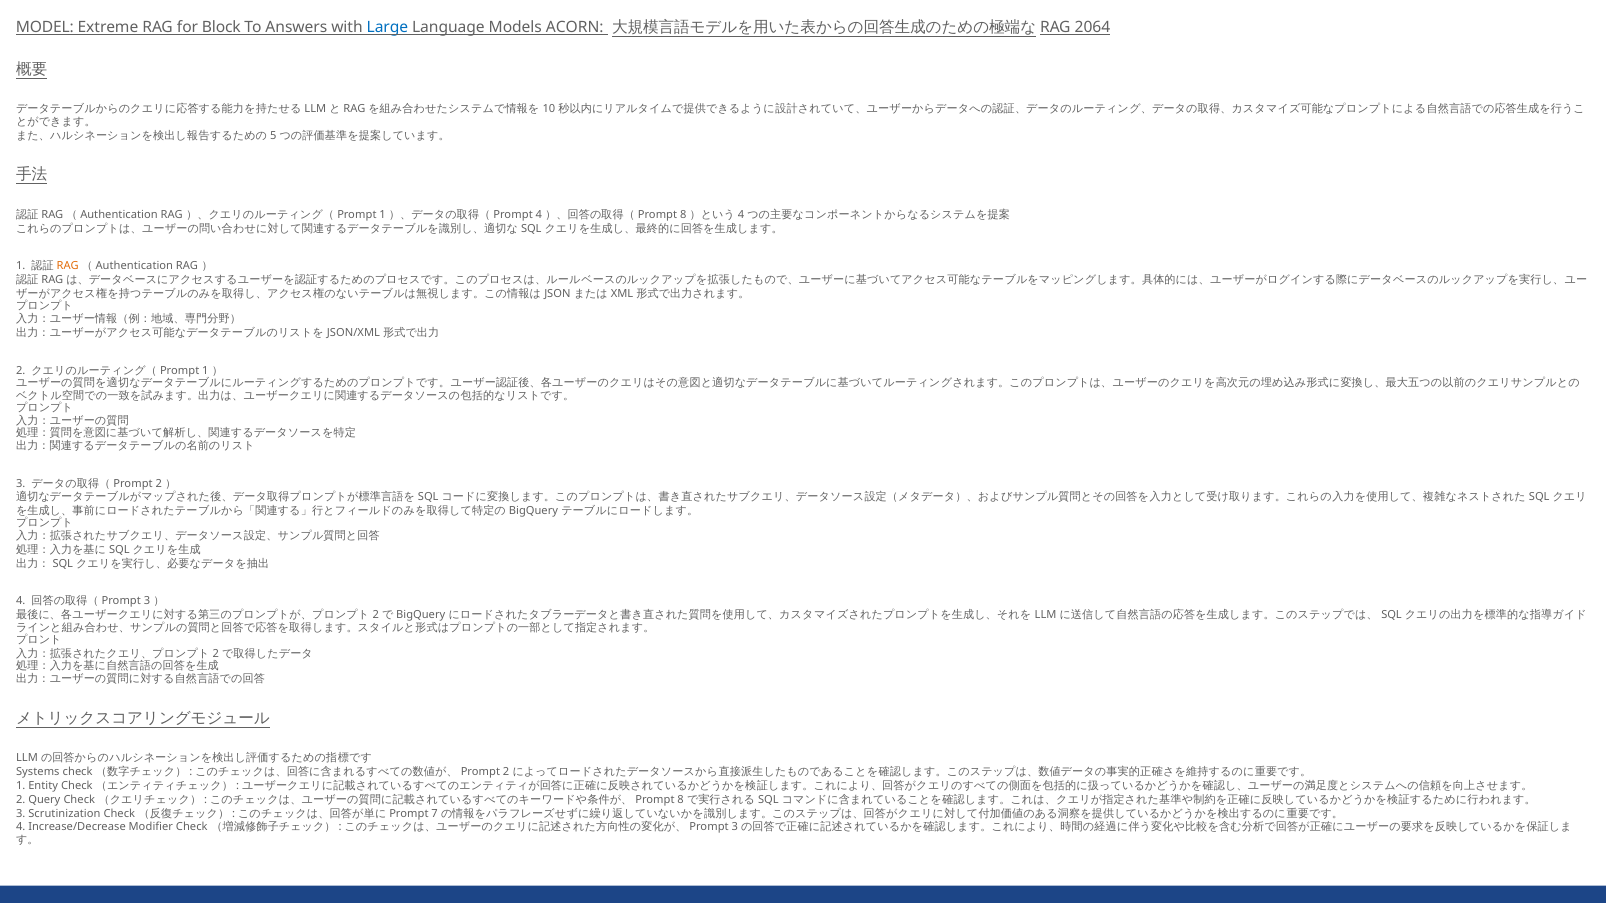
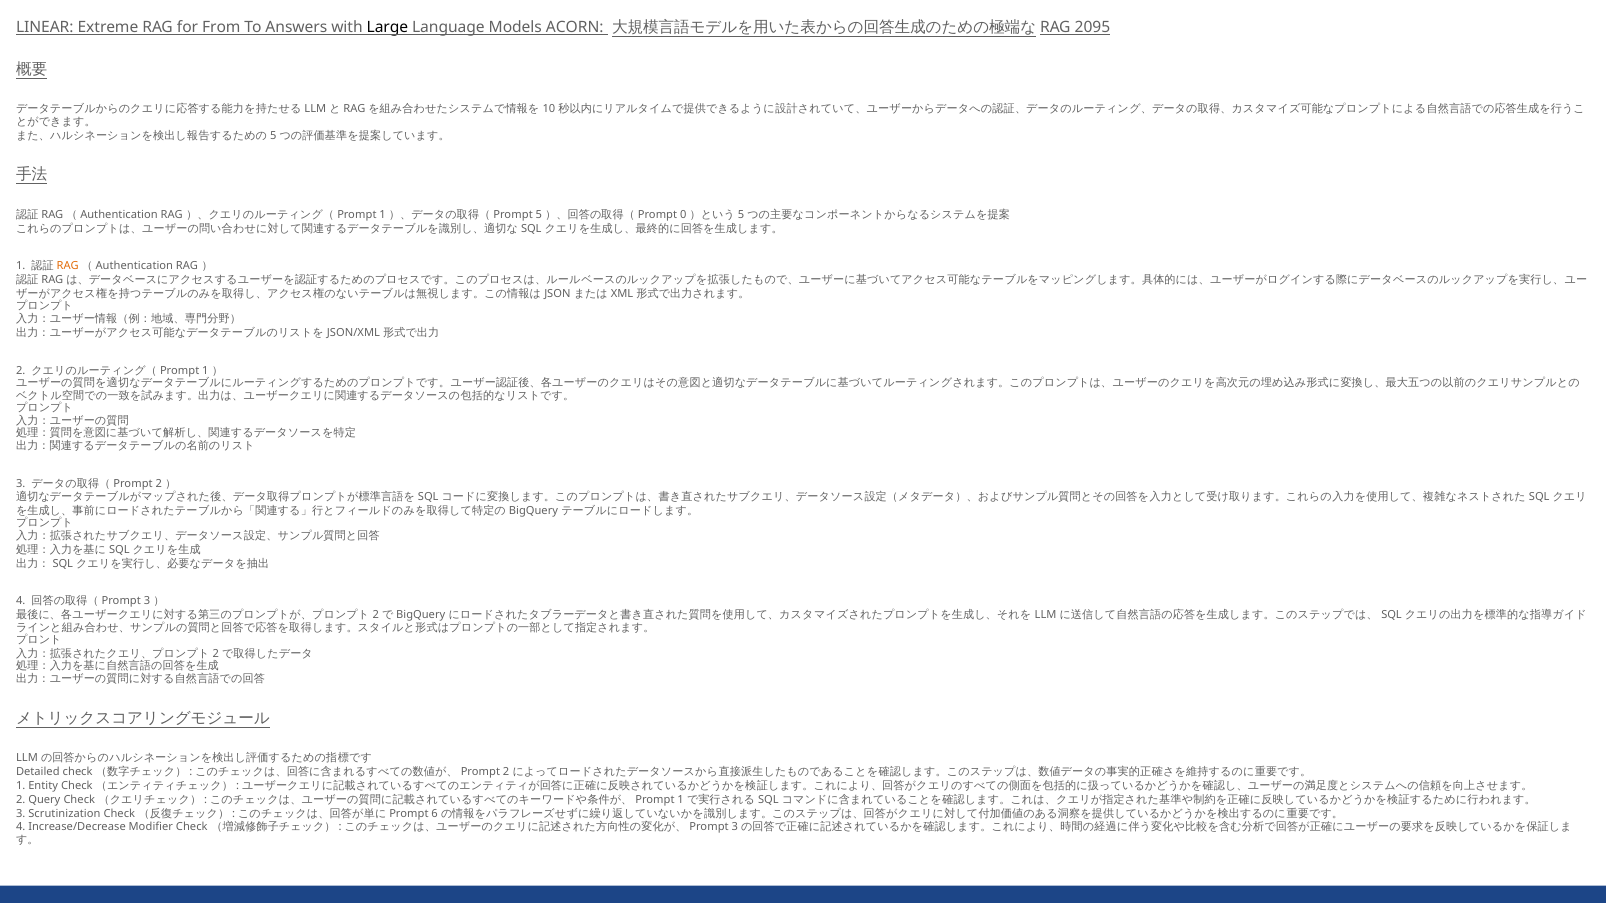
MODEL: MODEL -> LINEAR
Block: Block -> From
Large colour: blue -> black
2064: 2064 -> 2095
4 at (539, 215): 4 -> 5
8 at (683, 215): 8 -> 0
4 at (741, 215): 4 -> 5
Systems: Systems -> Detailed
8 at (681, 800): 8 -> 1
7: 7 -> 6
